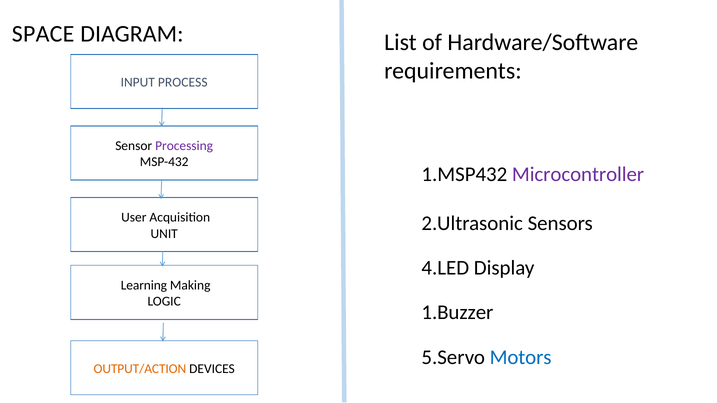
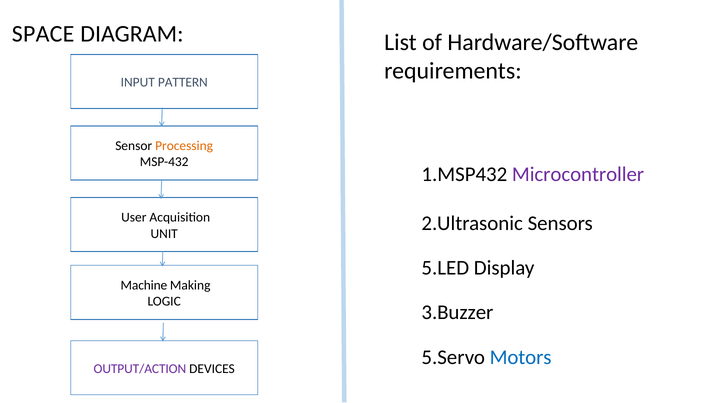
PROCESS: PROCESS -> PATTERN
Processing colour: purple -> orange
4.LED: 4.LED -> 5.LED
Learning: Learning -> Machine
1.Buzzer: 1.Buzzer -> 3.Buzzer
OUTPUT/ACTION colour: orange -> purple
